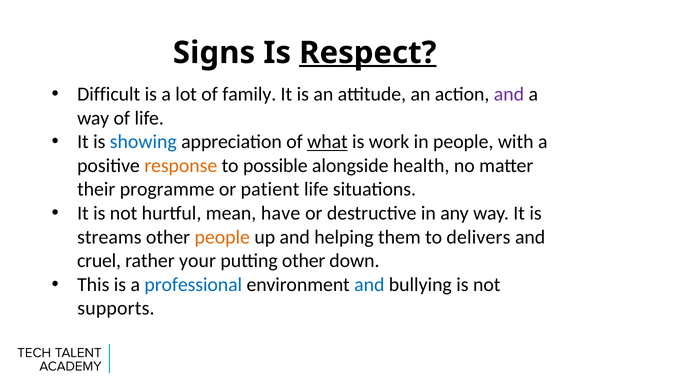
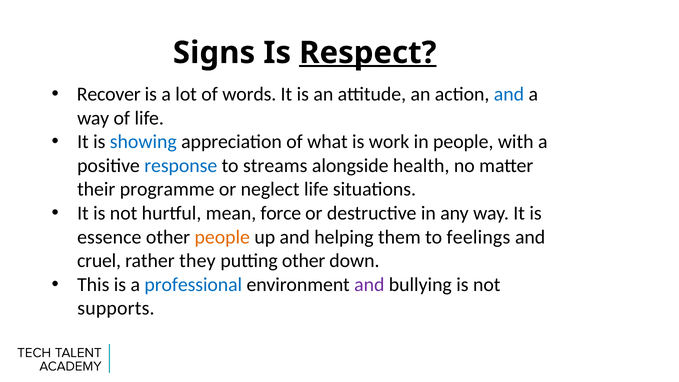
Difficult: Difficult -> Recover
family: family -> words
and at (509, 94) colour: purple -> blue
what underline: present -> none
response colour: orange -> blue
possible: possible -> streams
patient: patient -> neglect
have: have -> force
streams: streams -> essence
delivers: delivers -> feelings
your: your -> they
and at (369, 285) colour: blue -> purple
